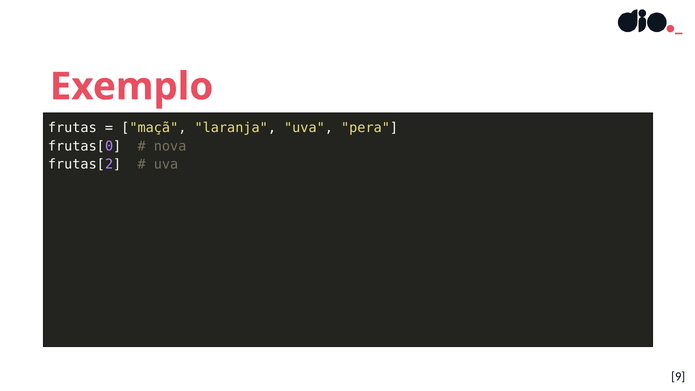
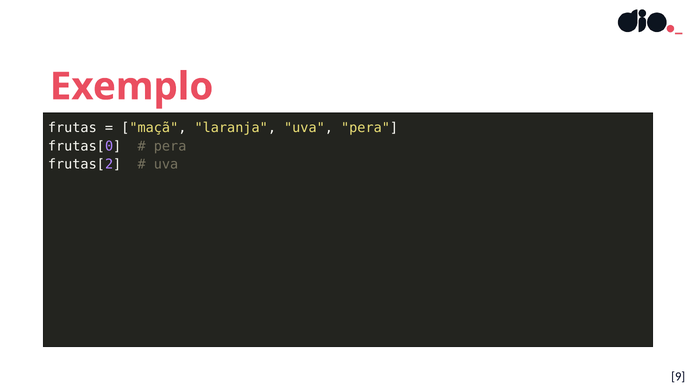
nova at (170, 146): nova -> pera
